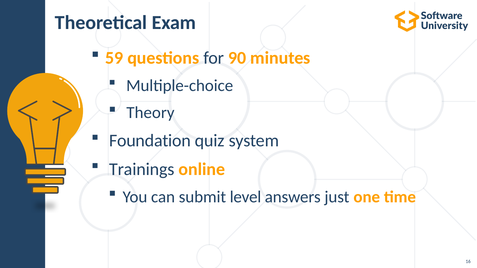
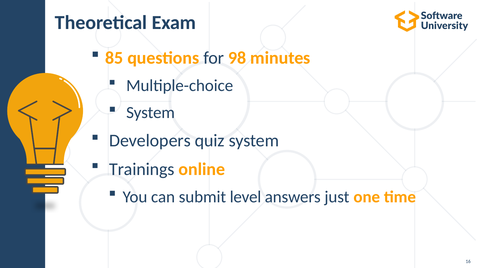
59: 59 -> 85
90: 90 -> 98
Theory at (150, 113): Theory -> System
Foundation: Foundation -> Developers
